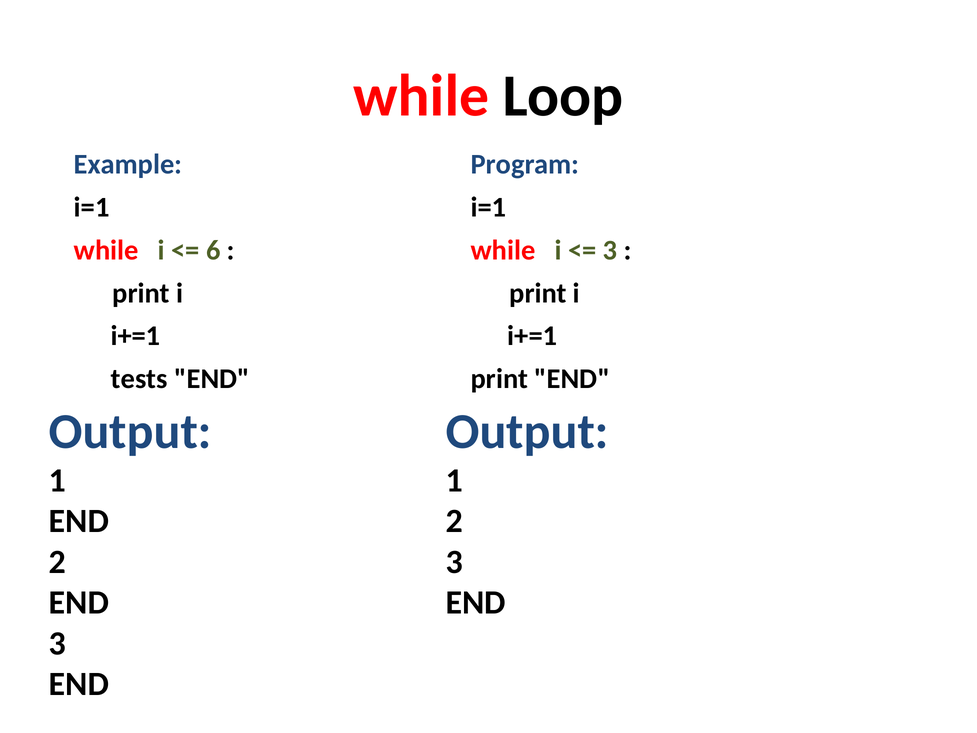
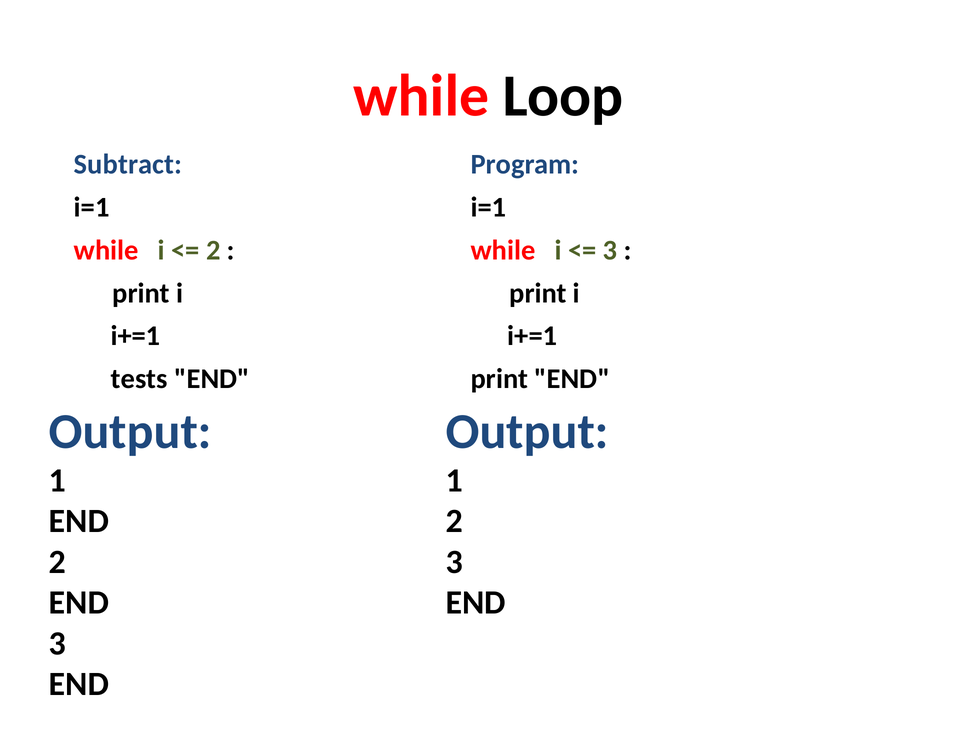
Example: Example -> Subtract
6 at (213, 250): 6 -> 2
